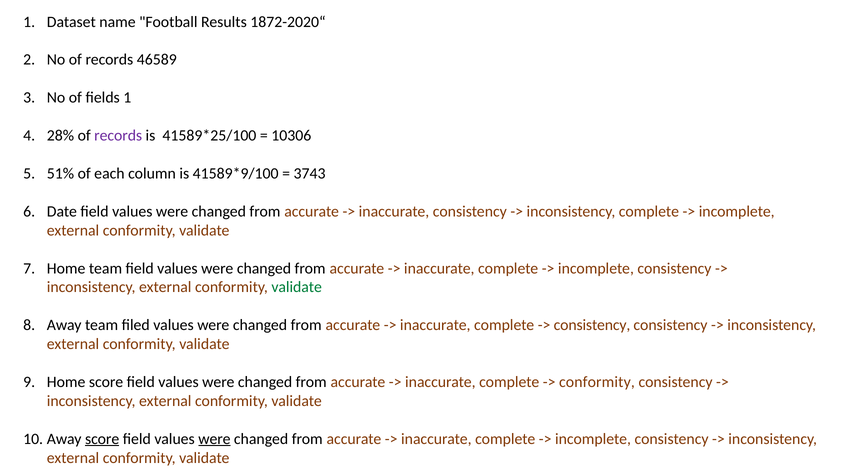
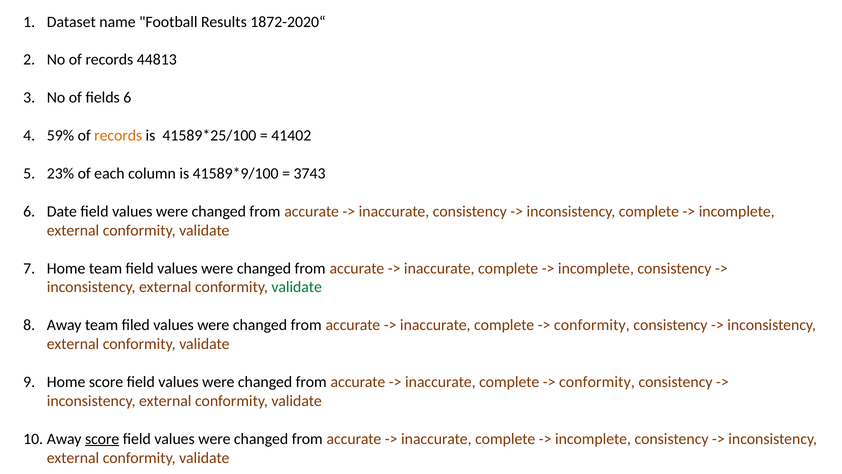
46589: 46589 -> 44813
fields 1: 1 -> 6
28%: 28% -> 59%
records at (118, 135) colour: purple -> orange
10306: 10306 -> 41402
51%: 51% -> 23%
consistency at (592, 325): consistency -> conformity
were at (214, 439) underline: present -> none
